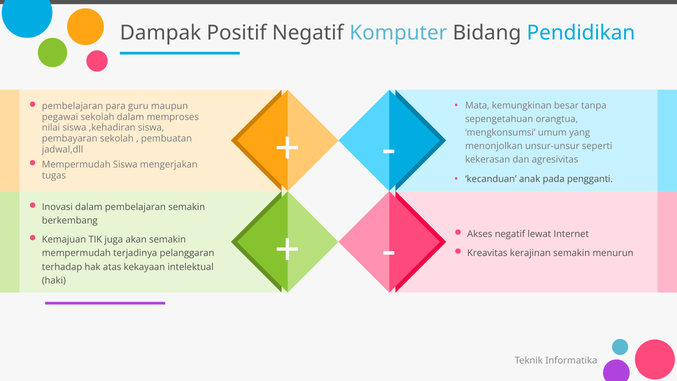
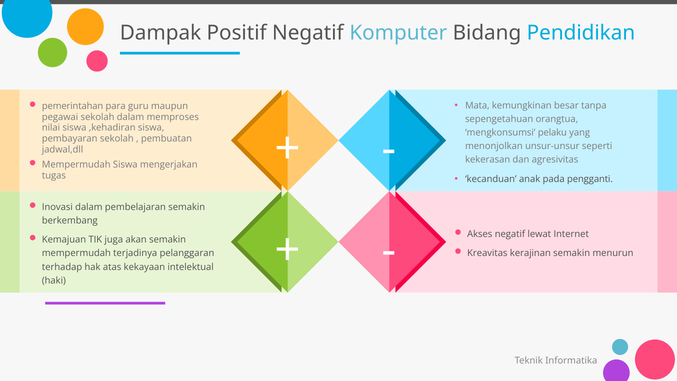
pembelajaran at (73, 106): pembelajaran -> pemerintahan
umum: umum -> pelaku
